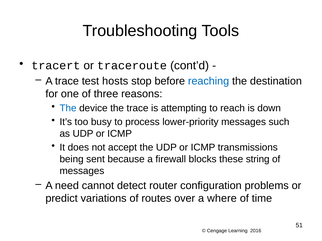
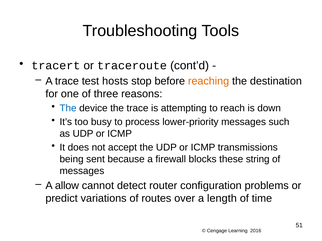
reaching colour: blue -> orange
need: need -> allow
where: where -> length
